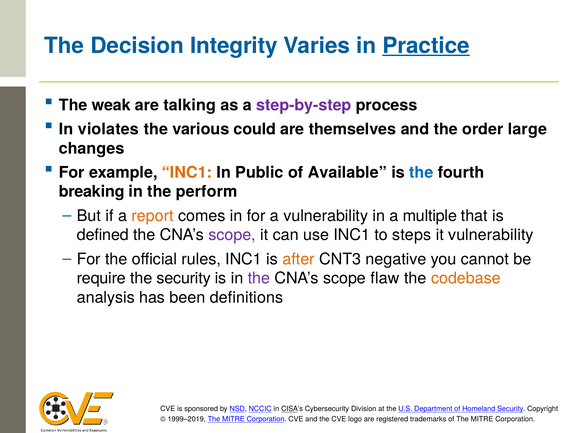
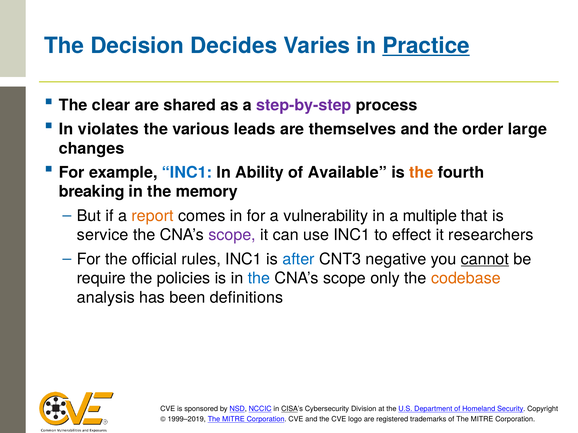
Integrity: Integrity -> Decides
weak: weak -> clear
talking: talking -> shared
could: could -> leads
INC1 at (187, 173) colour: orange -> blue
Public: Public -> Ability
the at (421, 173) colour: blue -> orange
perform: perform -> memory
defined: defined -> service
steps: steps -> effect
it vulnerability: vulnerability -> researchers
after colour: orange -> blue
cannot underline: none -> present
the security: security -> policies
the at (259, 279) colour: purple -> blue
flaw: flaw -> only
